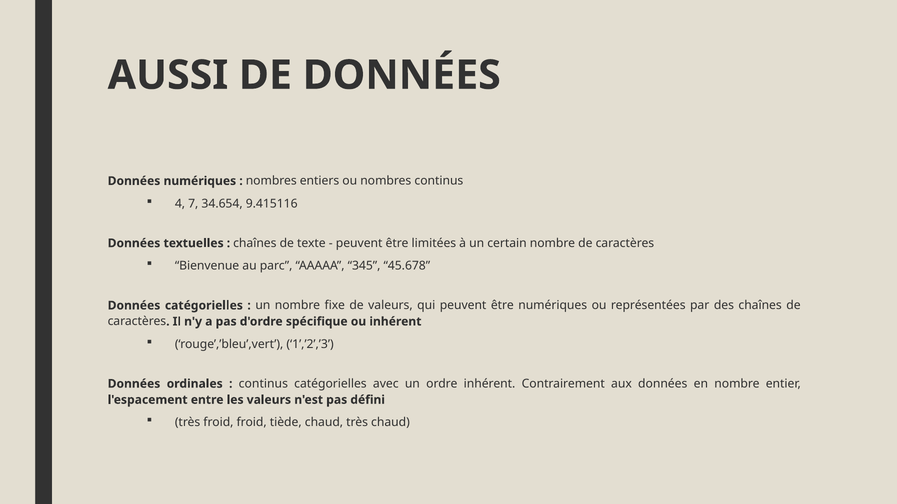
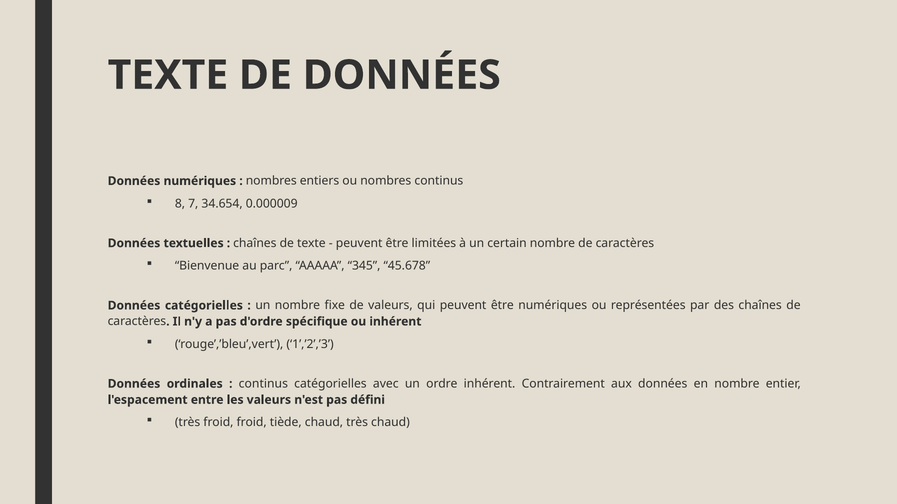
AUSSI at (168, 75): AUSSI -> TEXTE
4: 4 -> 8
9.415116: 9.415116 -> 0.000009
